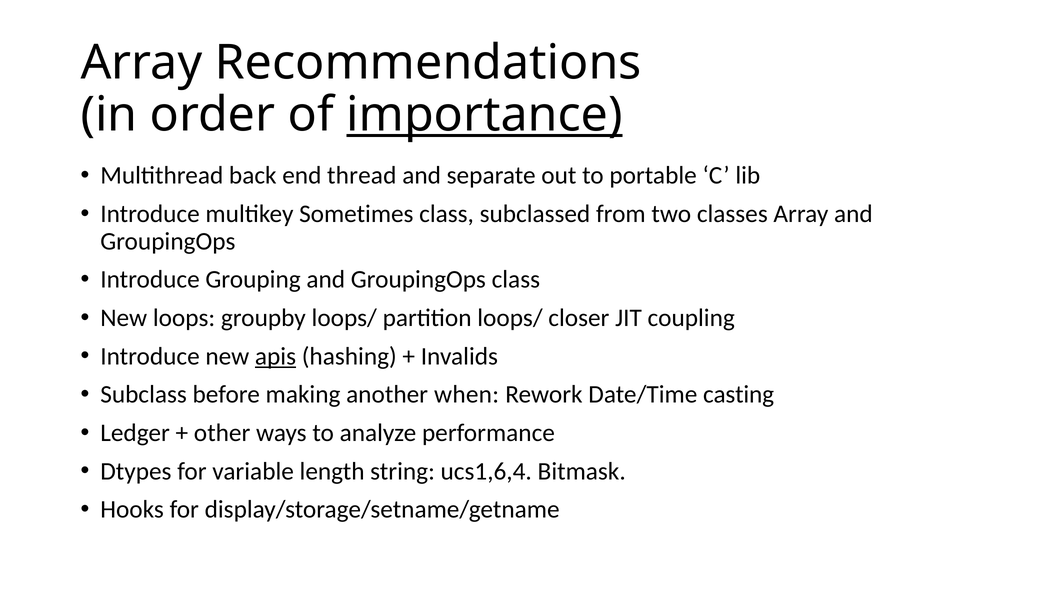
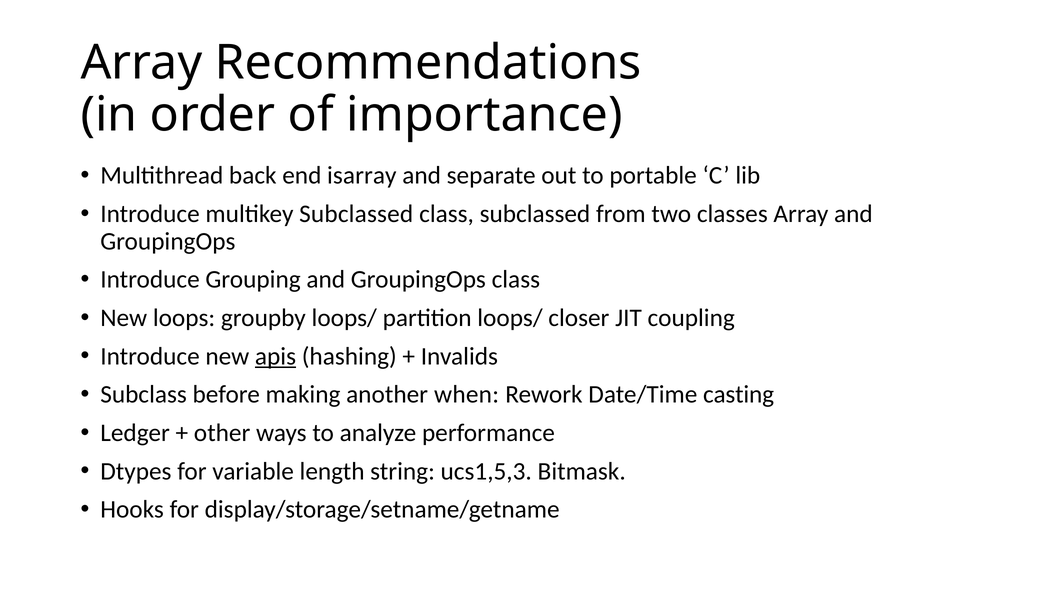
importance underline: present -> none
thread: thread -> isarray
multikey Sometimes: Sometimes -> Subclassed
ucs1,6,4: ucs1,6,4 -> ucs1,5,3
